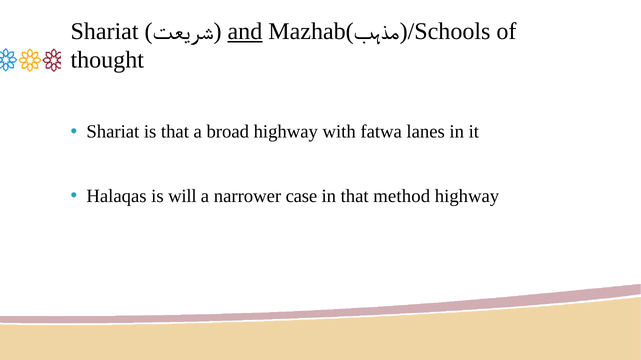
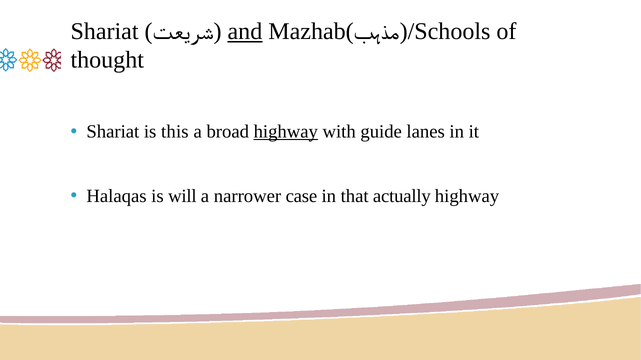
is that: that -> this
highway at (286, 132) underline: none -> present
fatwa: fatwa -> guide
method: method -> actually
